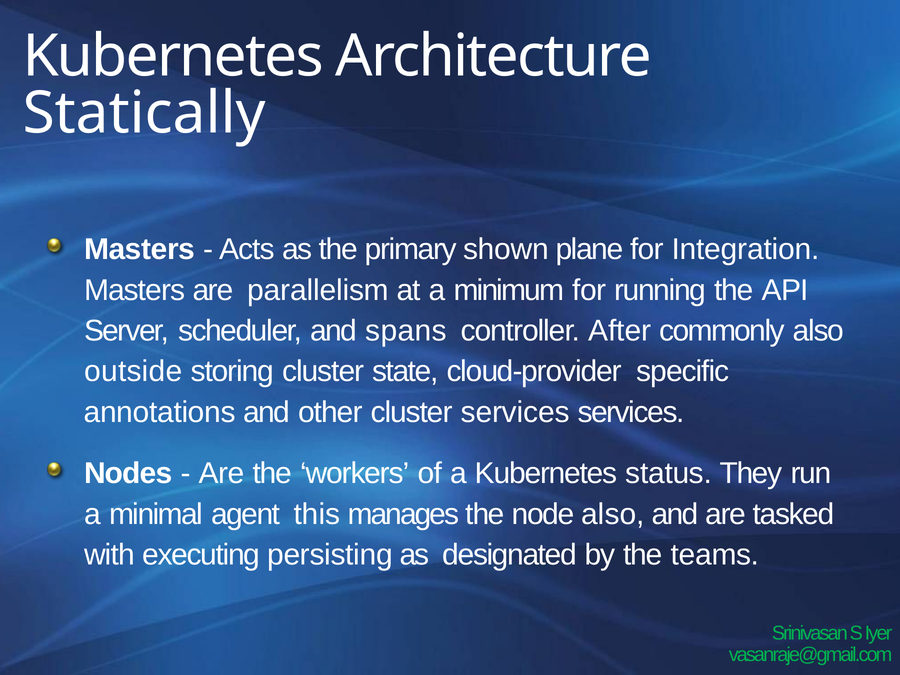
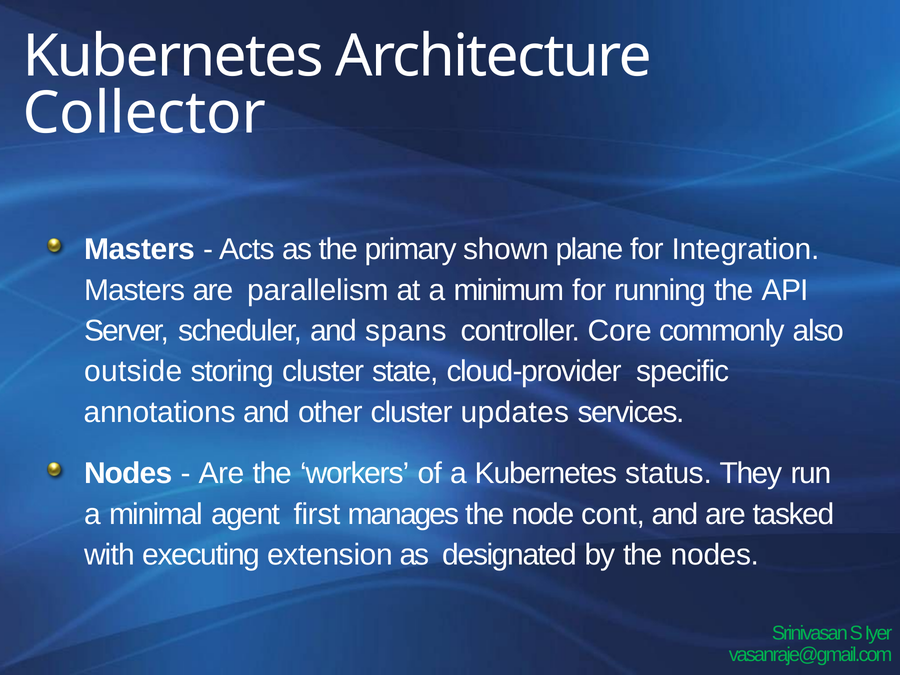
Statically: Statically -> Collector
After: After -> Core
cluster services: services -> updates
this: this -> first
node also: also -> cont
persisting: persisting -> extension
the teams: teams -> nodes
